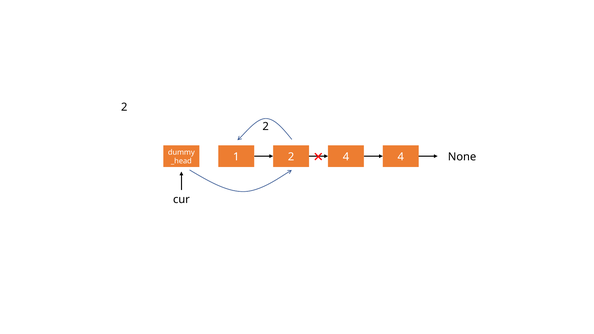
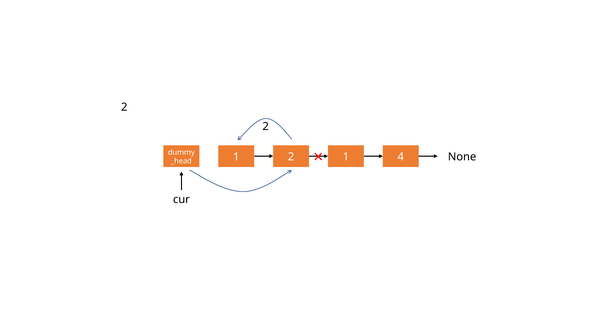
2 4: 4 -> 1
